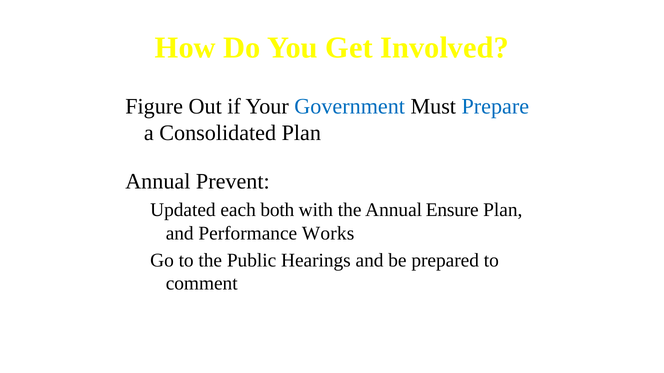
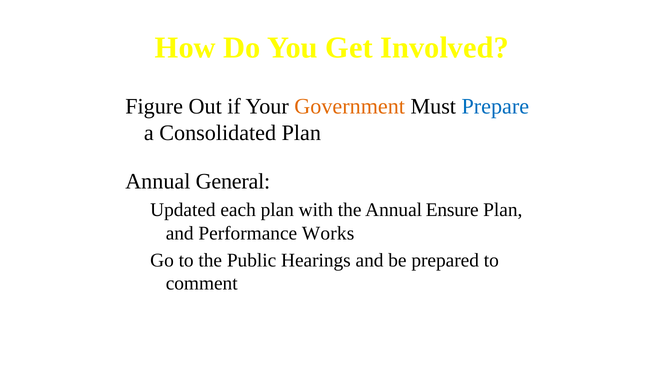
Government colour: blue -> orange
Prevent: Prevent -> General
each both: both -> plan
